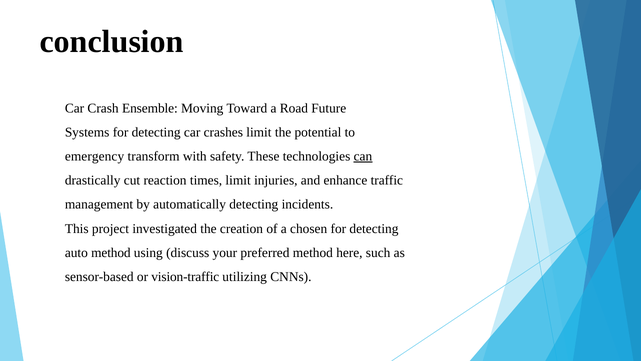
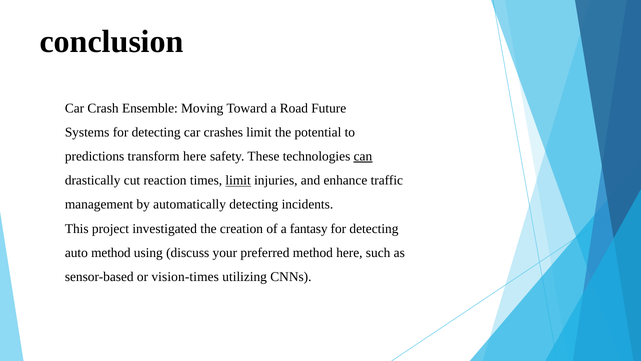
emergency: emergency -> predictions
transform with: with -> here
limit at (238, 180) underline: none -> present
chosen: chosen -> fantasy
vision-traffic: vision-traffic -> vision-times
